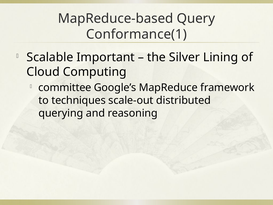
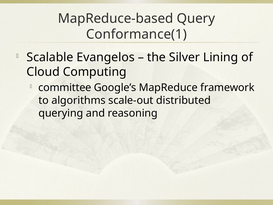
Important: Important -> Evangelos
techniques: techniques -> algorithms
